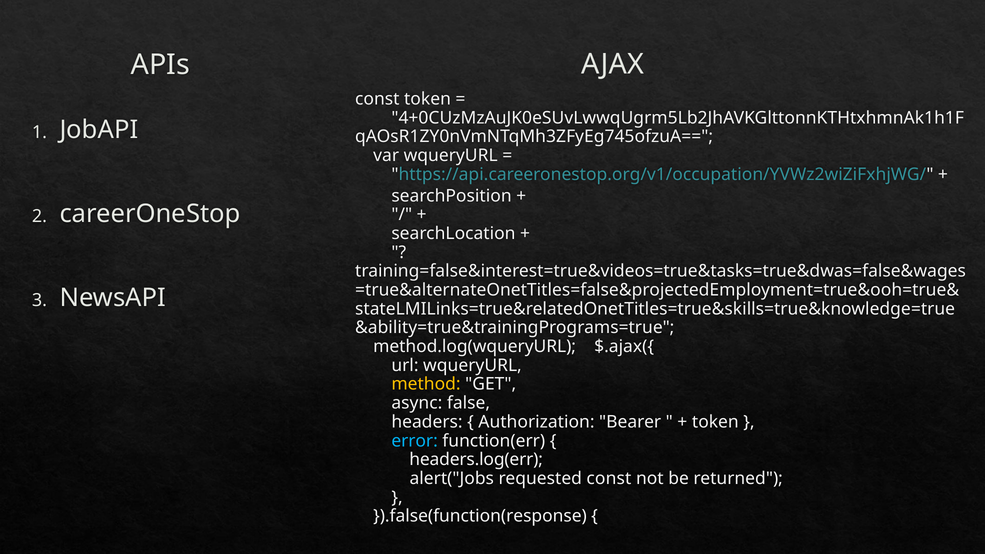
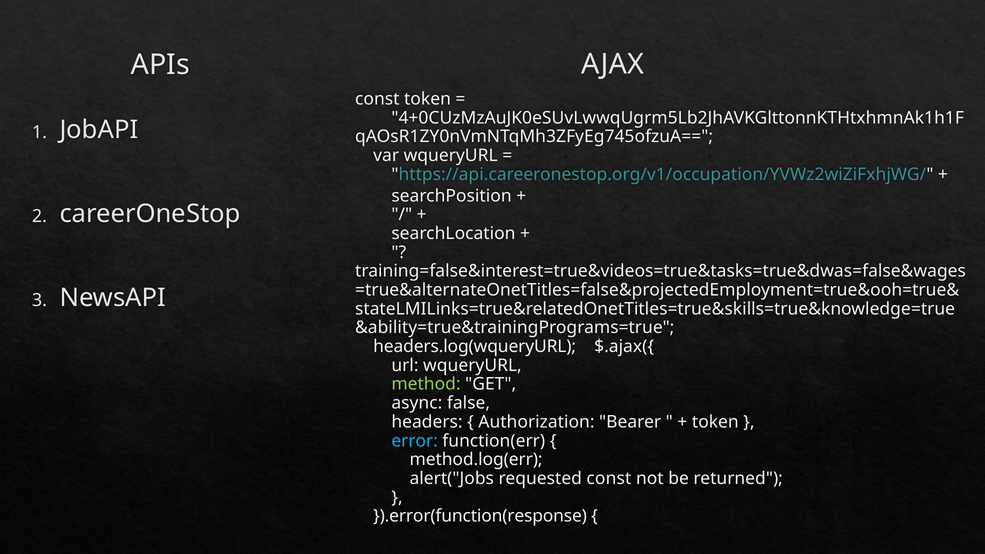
method.log(wqueryURL: method.log(wqueryURL -> headers.log(wqueryURL
method colour: yellow -> light green
headers.log(err: headers.log(err -> method.log(err
}).false(function(response: }).false(function(response -> }).error(function(response
